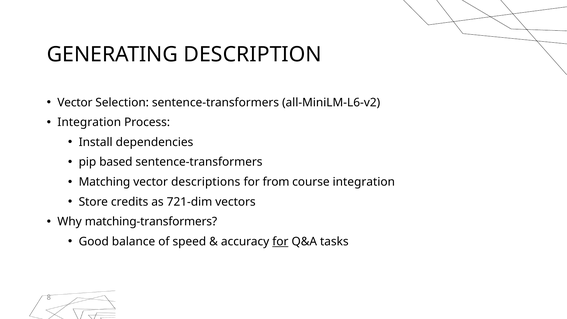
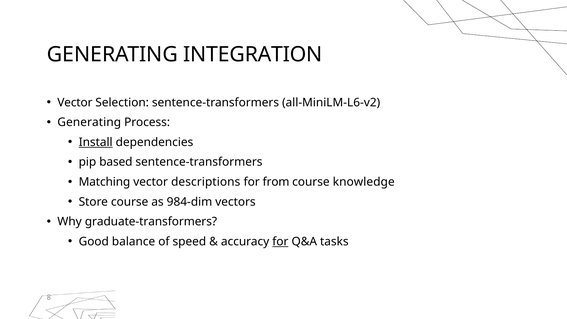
DESCRIPTION: DESCRIPTION -> INTEGRATION
Integration at (89, 122): Integration -> Generating
Install underline: none -> present
course integration: integration -> knowledge
Store credits: credits -> course
721-dim: 721-dim -> 984-dim
matching-transformers: matching-transformers -> graduate-transformers
